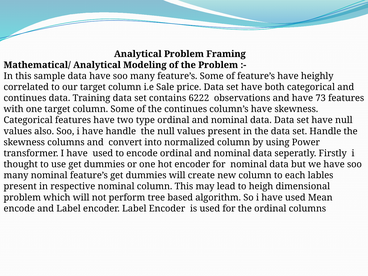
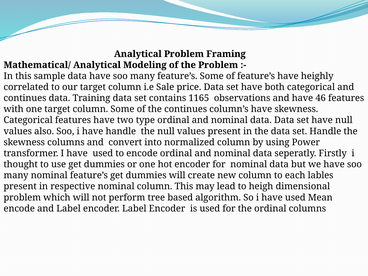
6222: 6222 -> 1165
73: 73 -> 46
